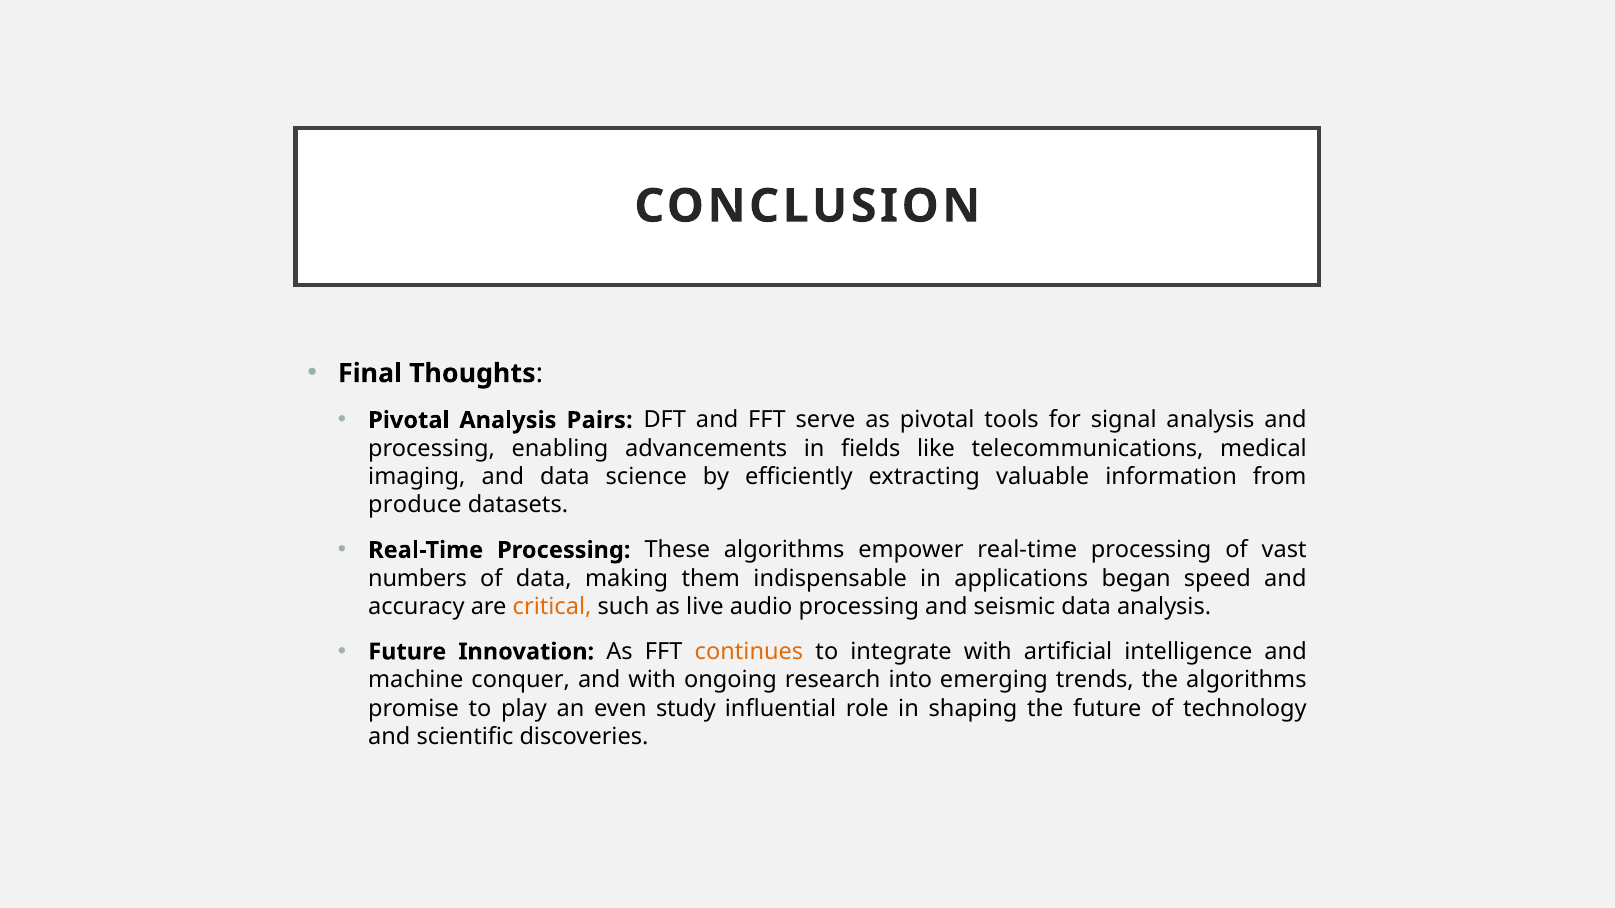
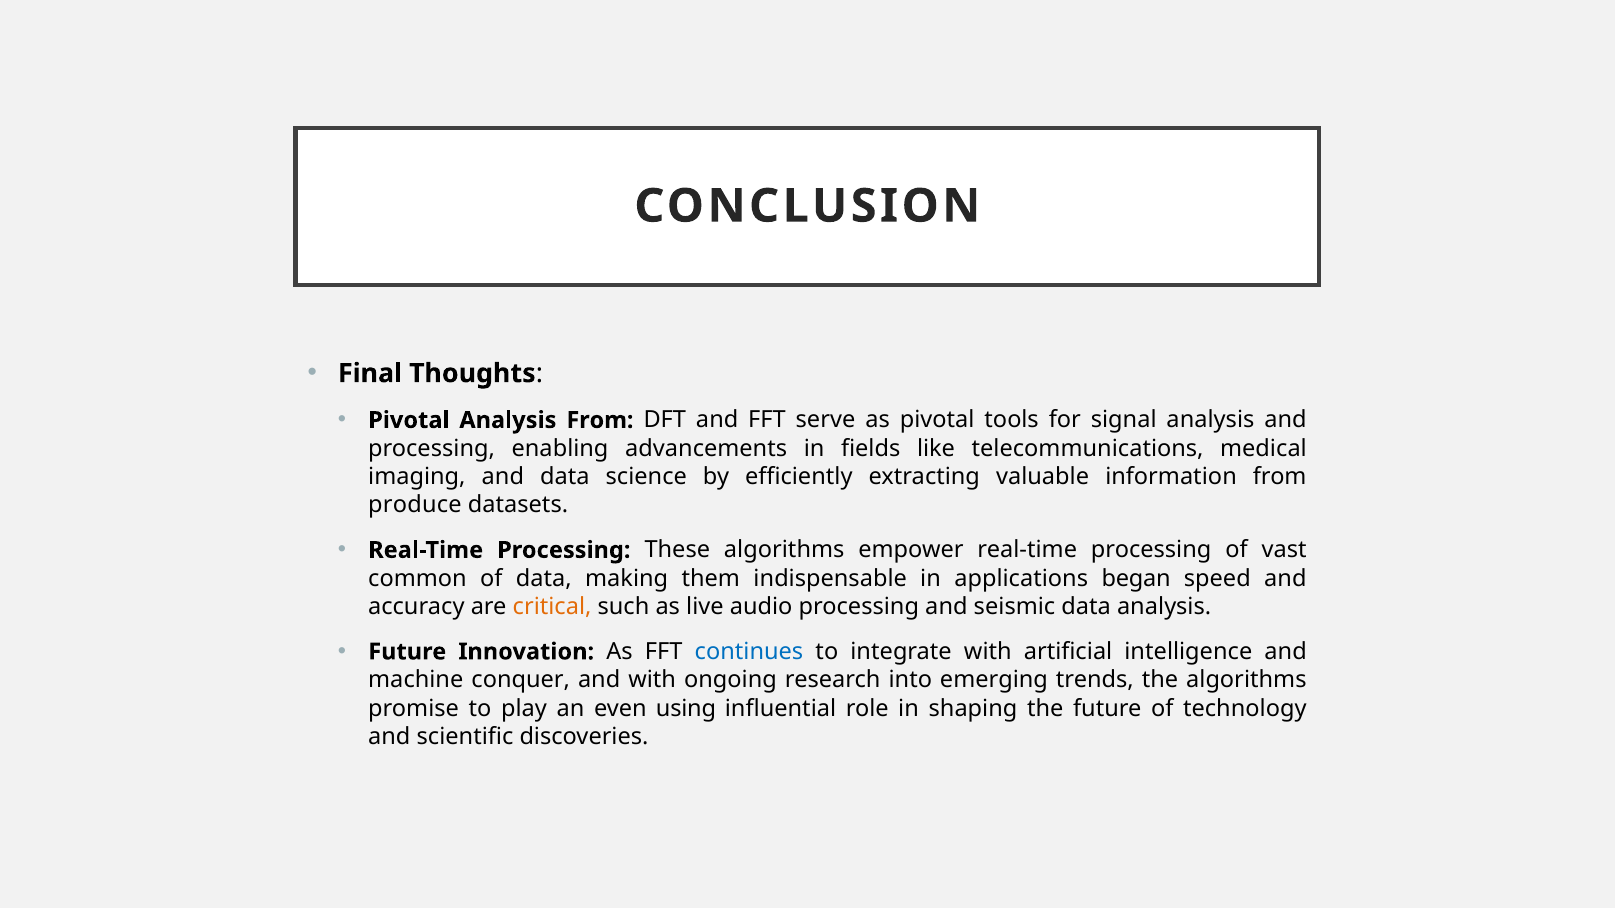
Analysis Pairs: Pairs -> From
numbers: numbers -> common
continues colour: orange -> blue
study: study -> using
